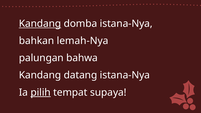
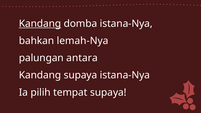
bahwa: bahwa -> antara
Kandang datang: datang -> supaya
pilih underline: present -> none
